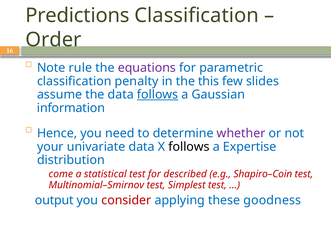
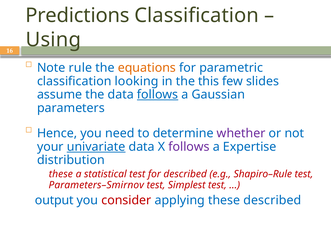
Order: Order -> Using
equations colour: purple -> orange
penalty: penalty -> looking
information: information -> parameters
univariate underline: none -> present
follows at (189, 147) colour: black -> purple
come at (61, 174): come -> these
Shapiro–Coin: Shapiro–Coin -> Shapiro–Rule
Multinomial–Smirnov: Multinomial–Smirnov -> Parameters–Smirnov
these goodness: goodness -> described
